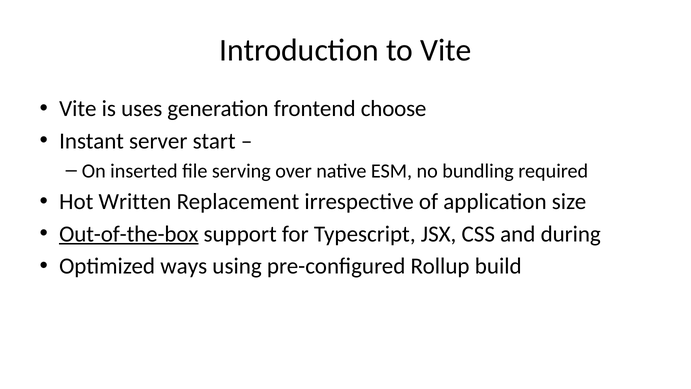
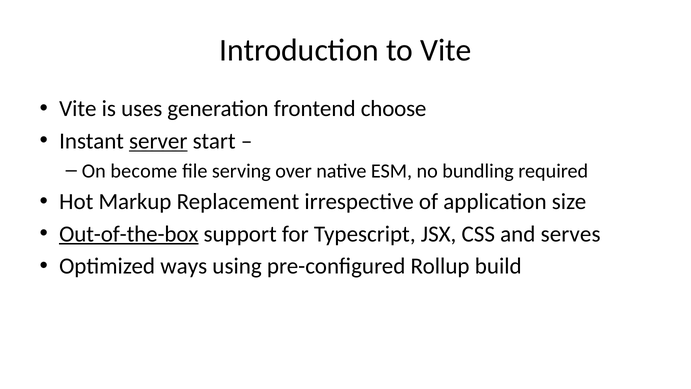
server underline: none -> present
inserted: inserted -> become
Written: Written -> Markup
during: during -> serves
